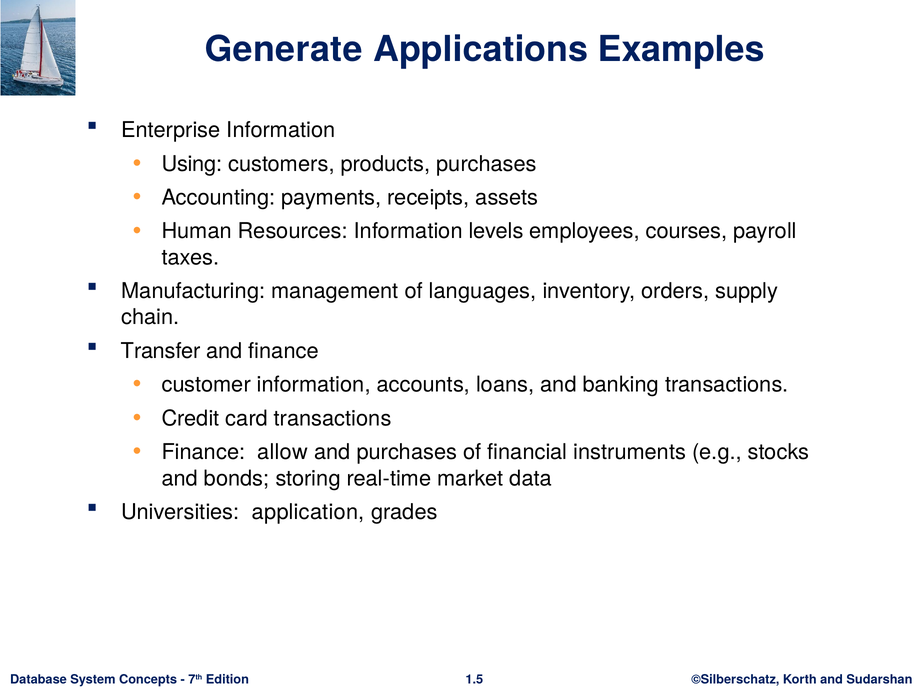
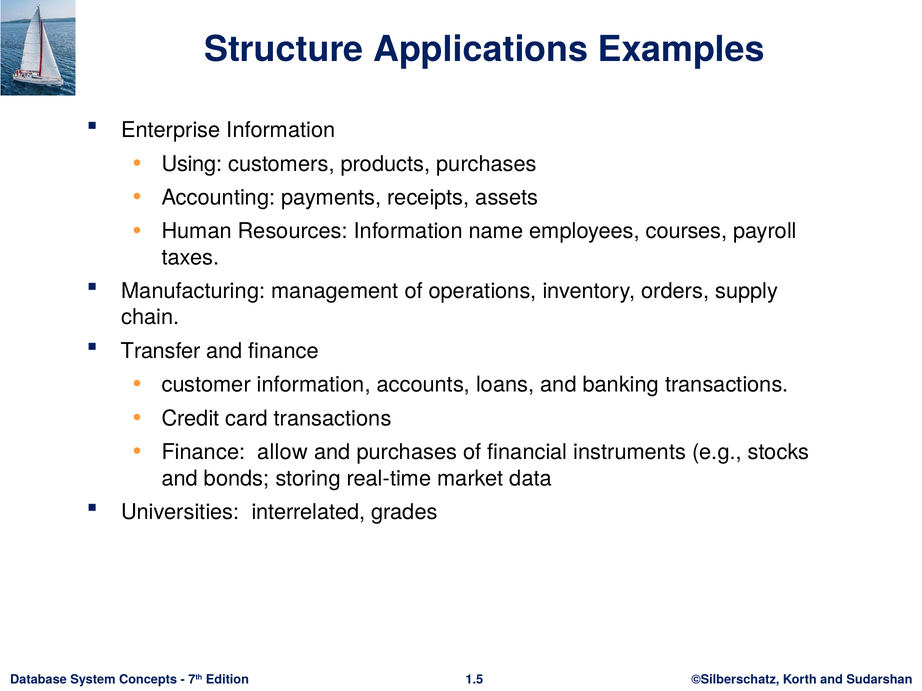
Generate: Generate -> Structure
levels: levels -> name
languages: languages -> operations
application: application -> interrelated
